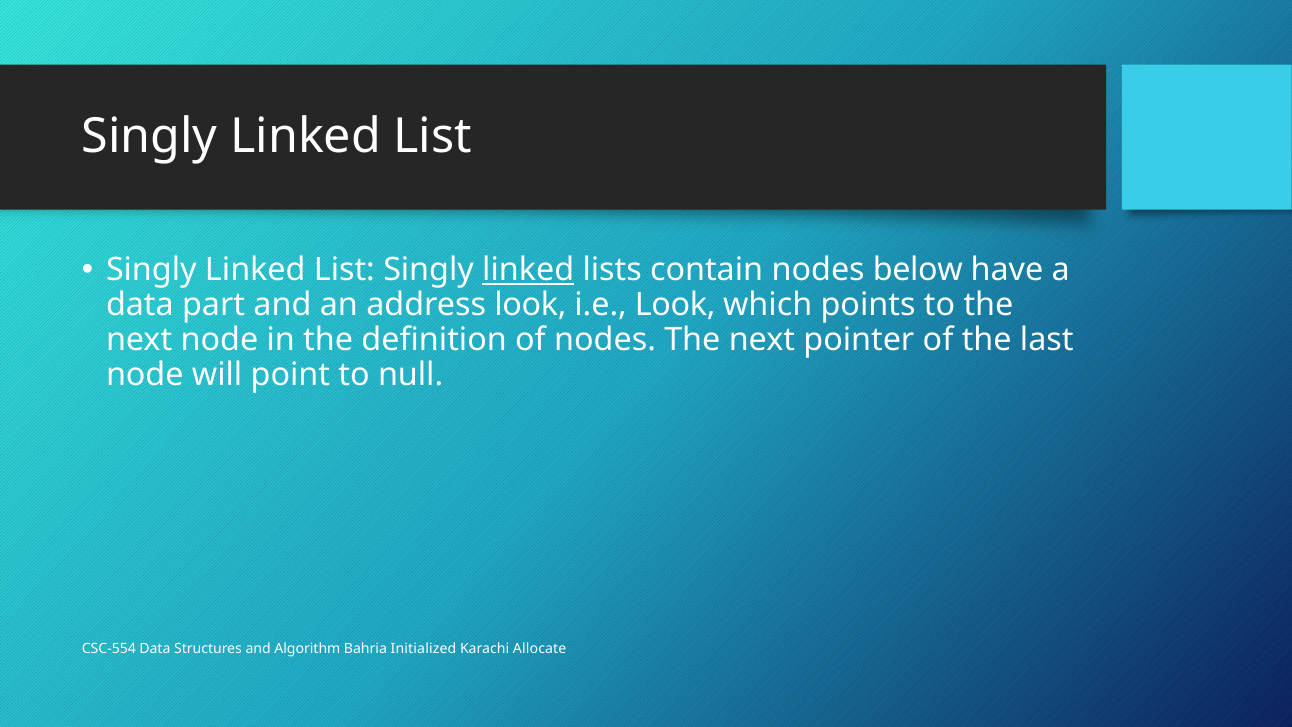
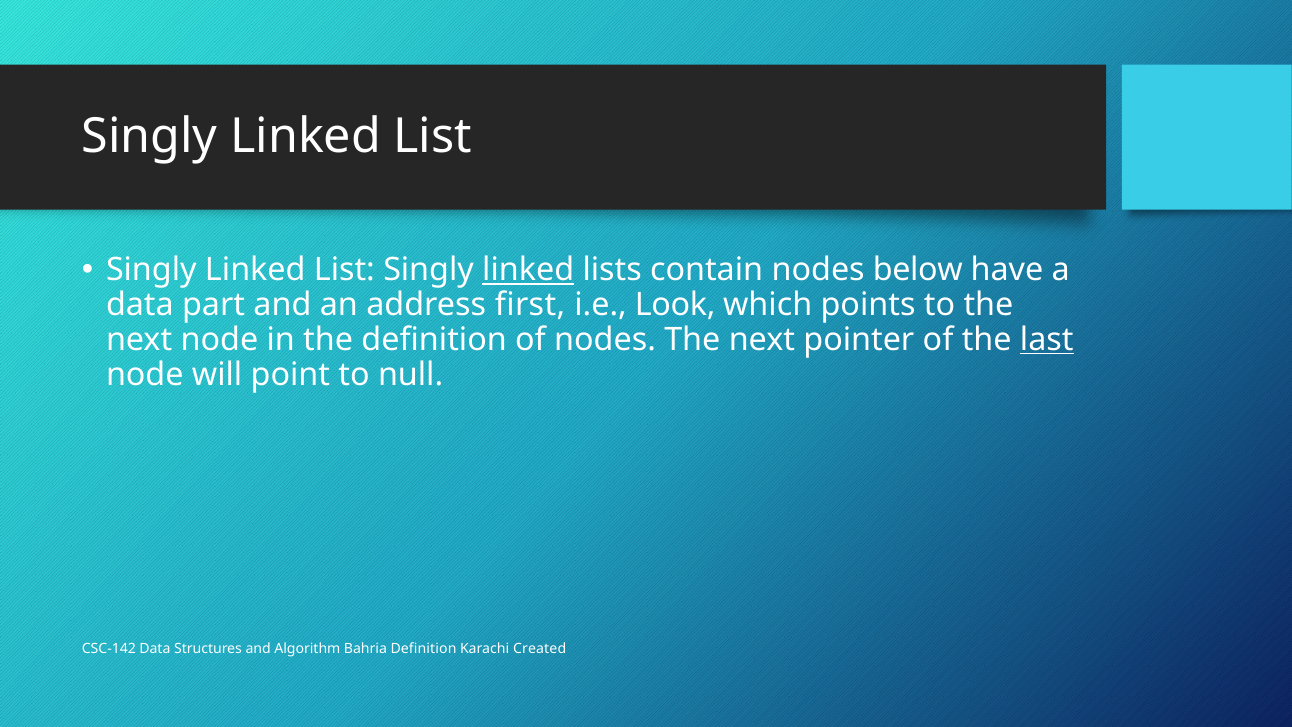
address look: look -> first
last underline: none -> present
CSC-554: CSC-554 -> CSC-142
Bahria Initialized: Initialized -> Definition
Allocate: Allocate -> Created
